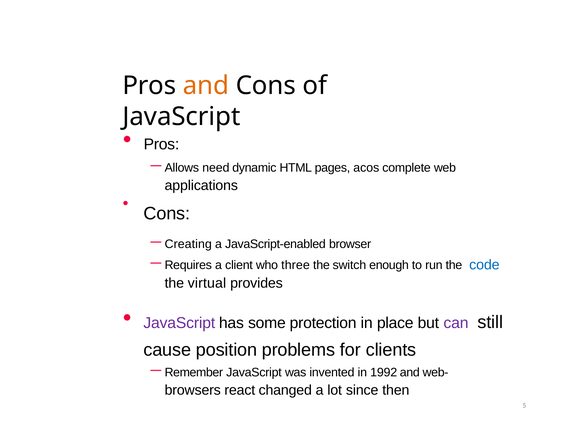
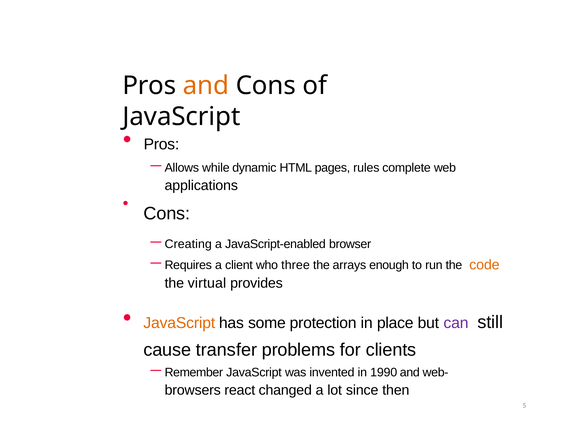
need: need -> while
acos: acos -> rules
switch: switch -> arrays
code colour: blue -> orange
JavaScript at (179, 323) colour: purple -> orange
position: position -> transfer
1992: 1992 -> 1990
